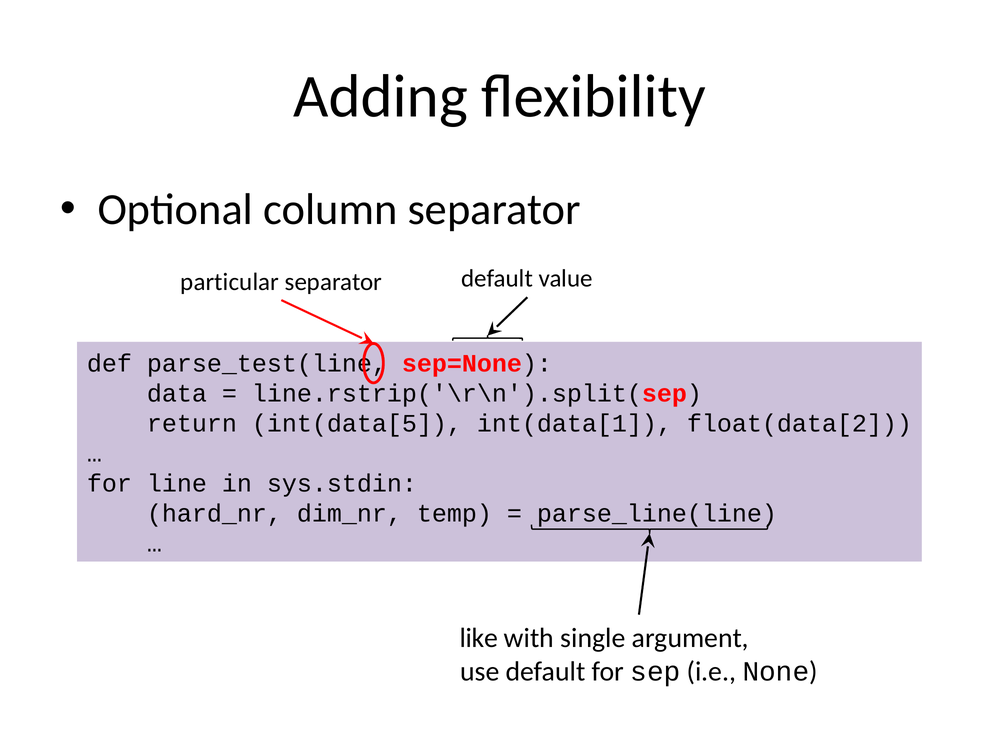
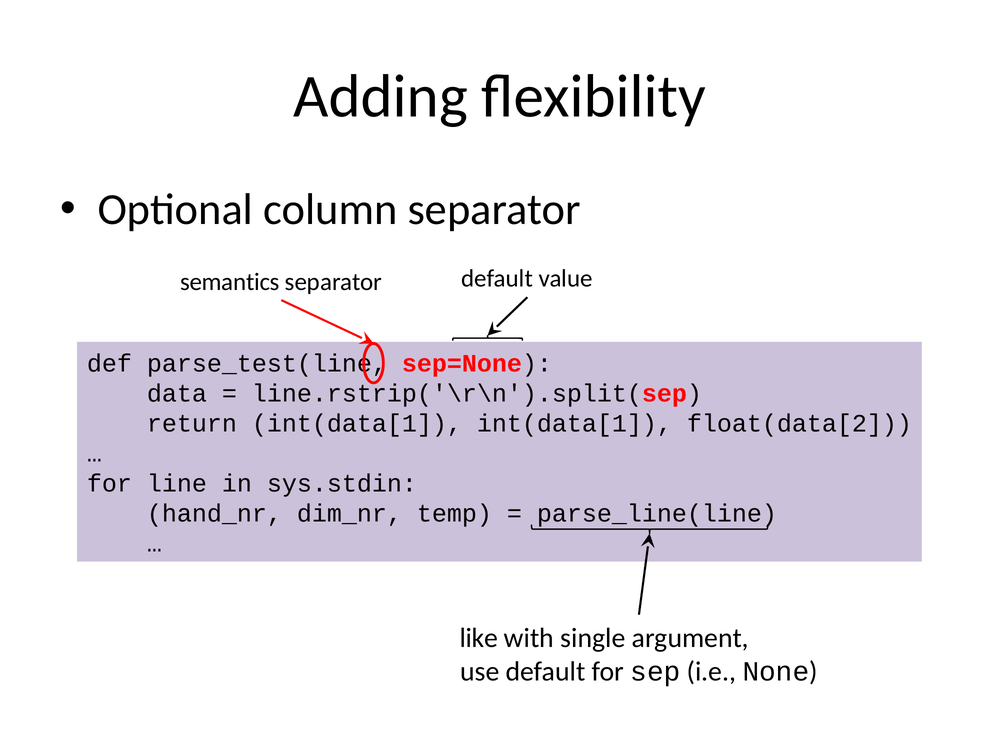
particular: particular -> semantics
return int(data[5: int(data[5 -> int(data[1
hard_nr: hard_nr -> hand_nr
